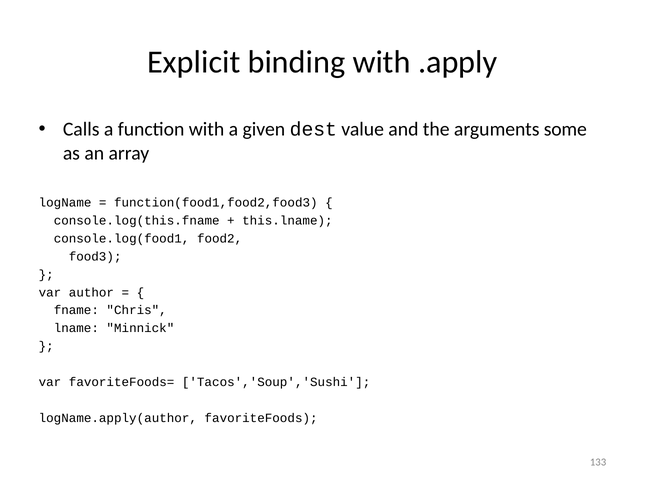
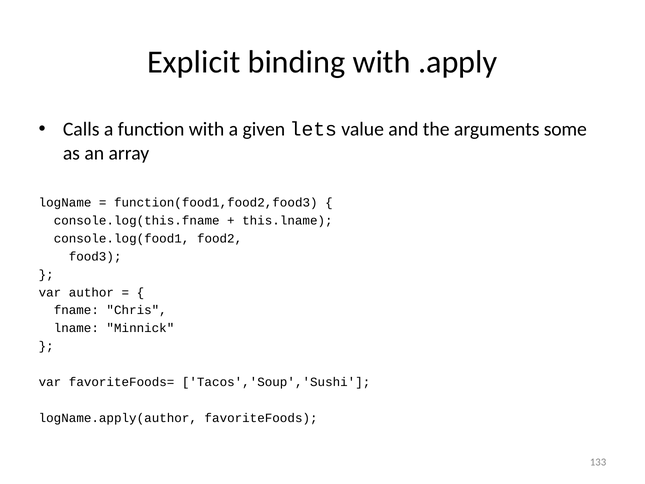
dest: dest -> lets
